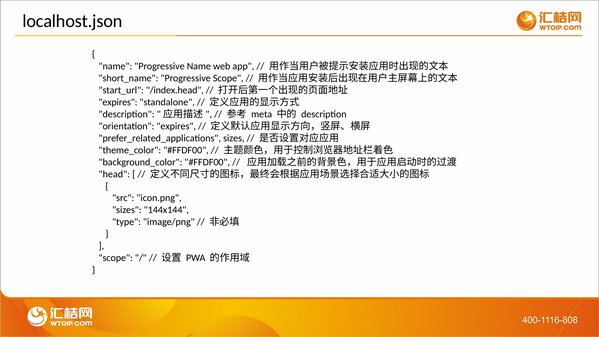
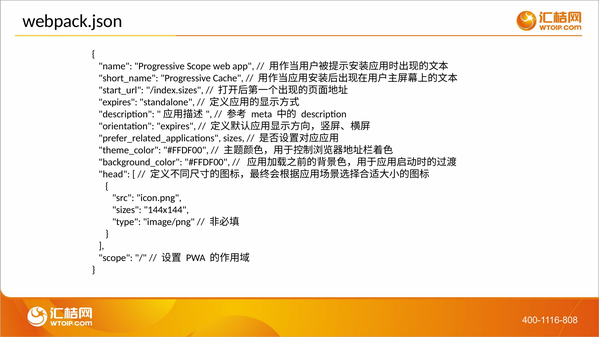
localhost.json: localhost.json -> webpack.json
Progressive Name: Name -> Scope
Progressive Scope: Scope -> Cache
/index.head: /index.head -> /index.sizes
